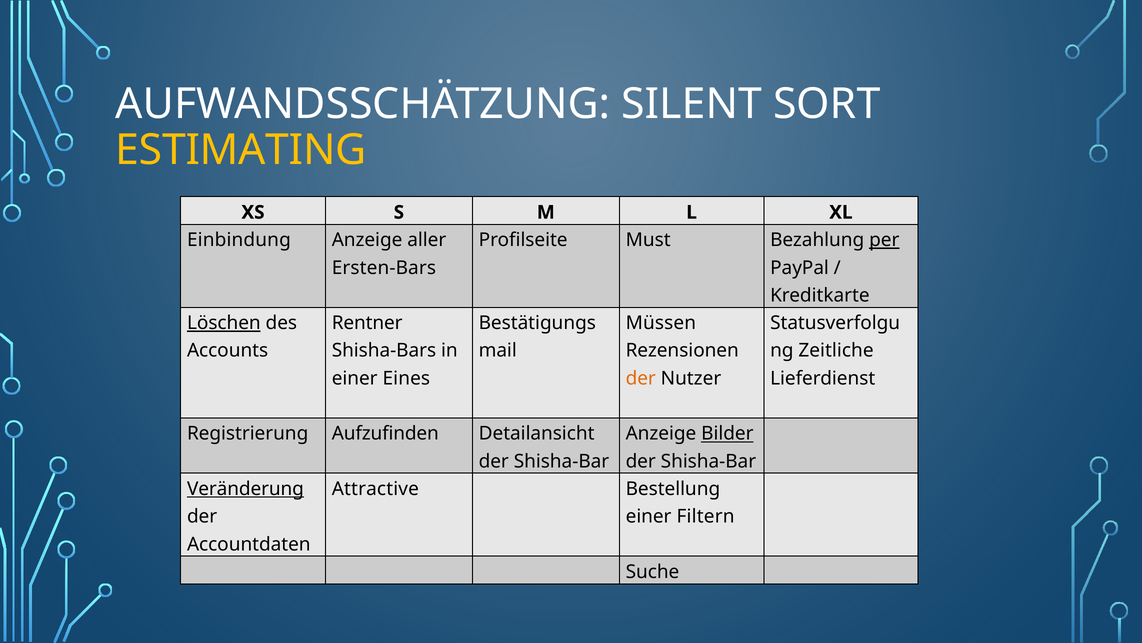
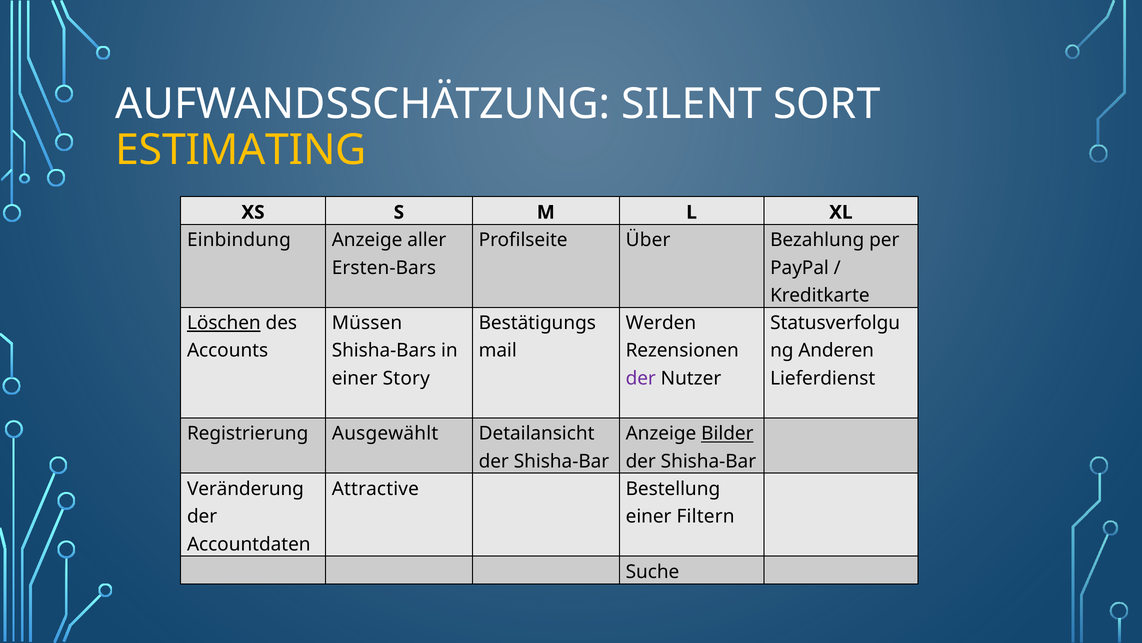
Must: Must -> Über
per underline: present -> none
Rentner: Rentner -> Müssen
Müssen: Müssen -> Werden
Zeitliche: Zeitliche -> Anderen
Eines: Eines -> Story
der at (641, 378) colour: orange -> purple
Aufzufinden: Aufzufinden -> Ausgewählt
Veränderung underline: present -> none
